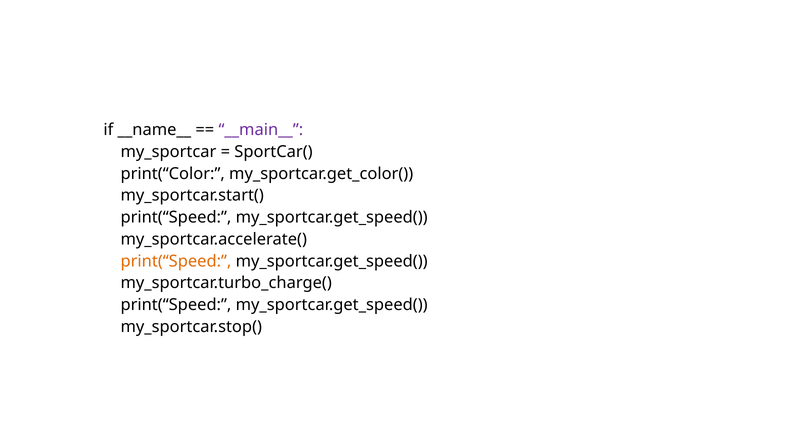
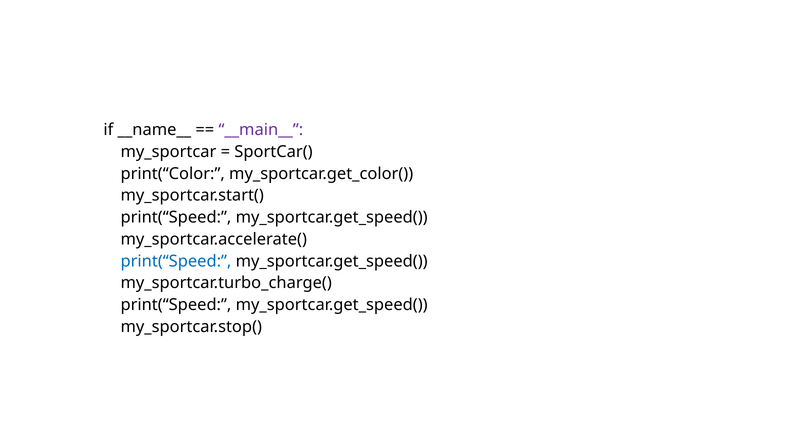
print(“Speed at (176, 261) colour: orange -> blue
